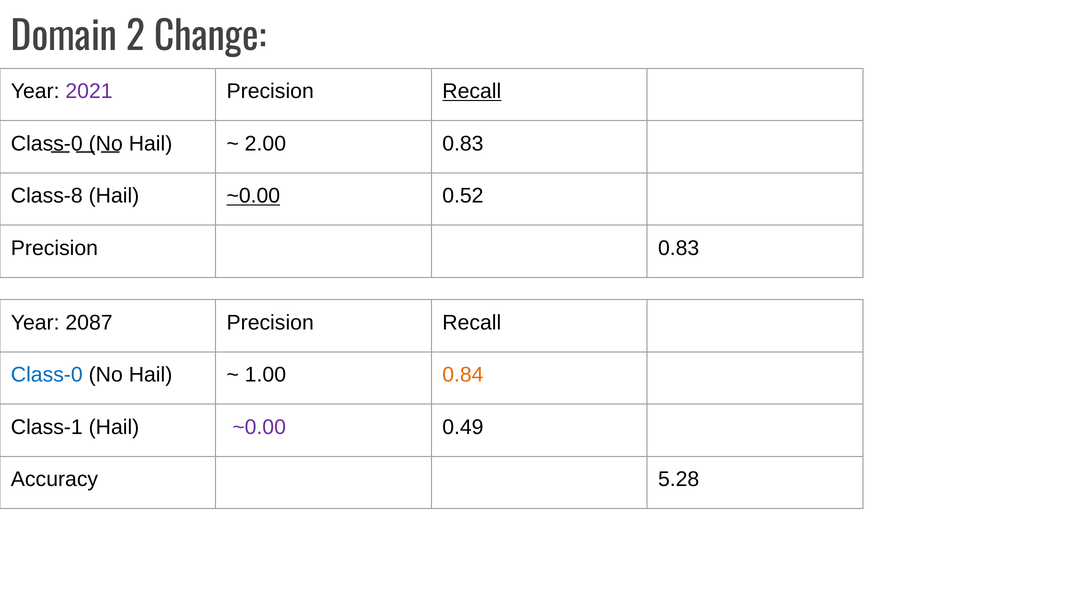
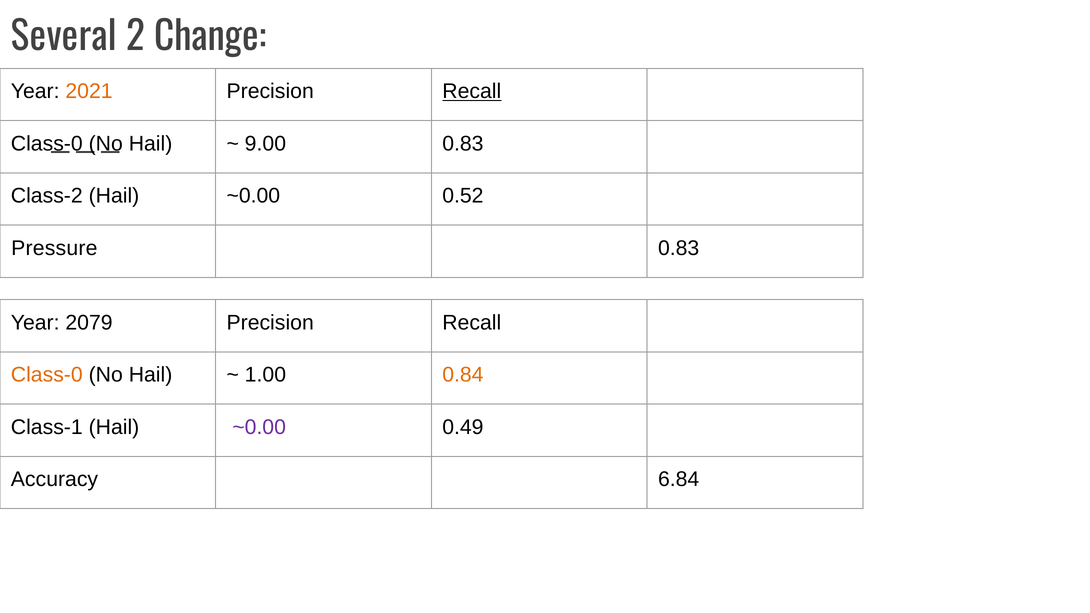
Domain: Domain -> Several
2021 colour: purple -> orange
2.00: 2.00 -> 9.00
Class-8: Class-8 -> Class-2
~0.00 at (253, 196) underline: present -> none
Precision at (54, 248): Precision -> Pressure
2087: 2087 -> 2079
Class-0 at (47, 375) colour: blue -> orange
5.28: 5.28 -> 6.84
